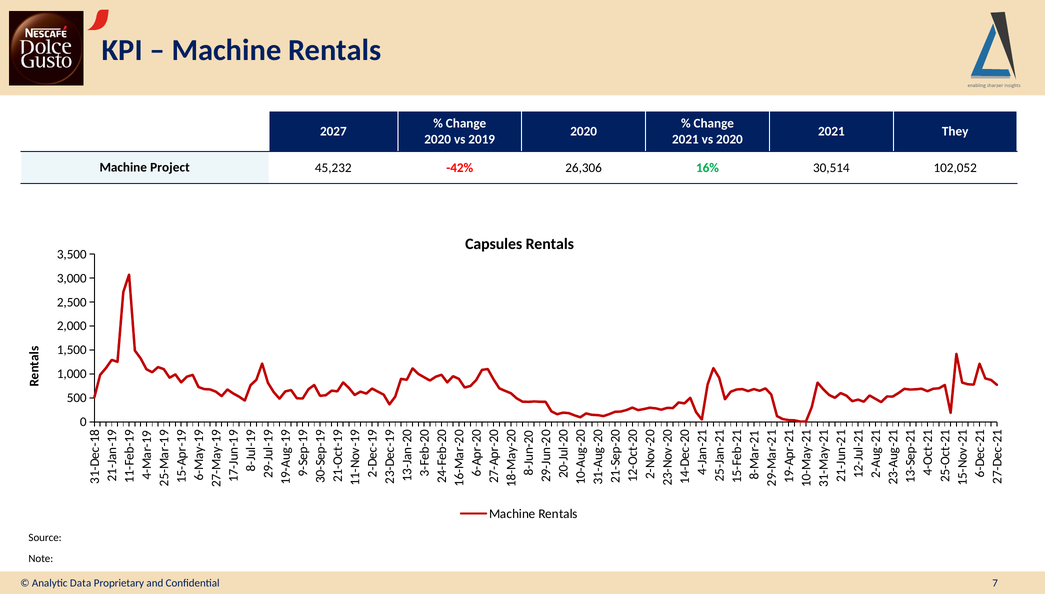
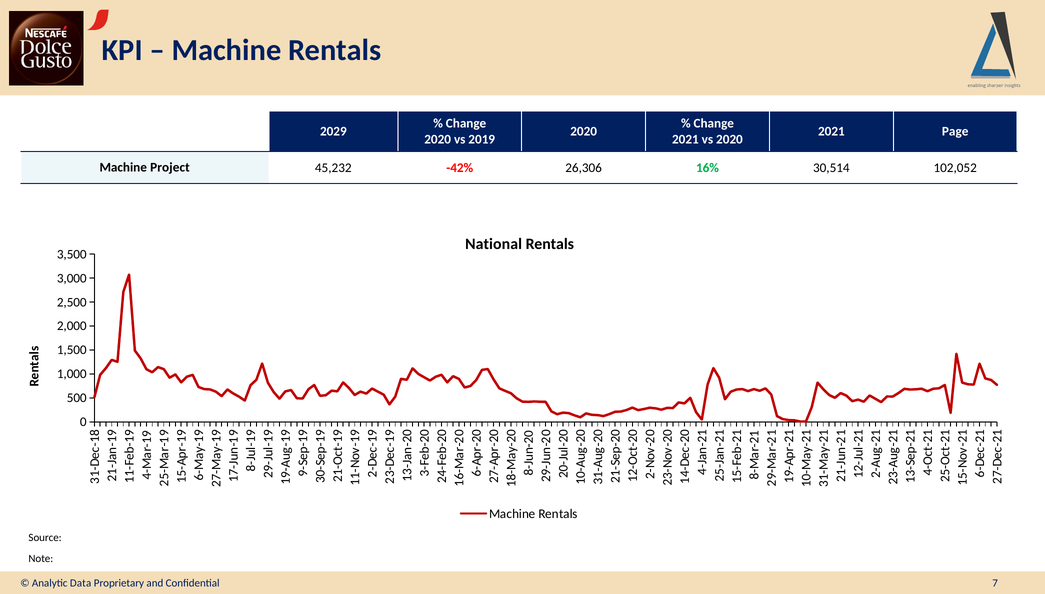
2027: 2027 -> 2029
They: They -> Page
Capsules: Capsules -> National
